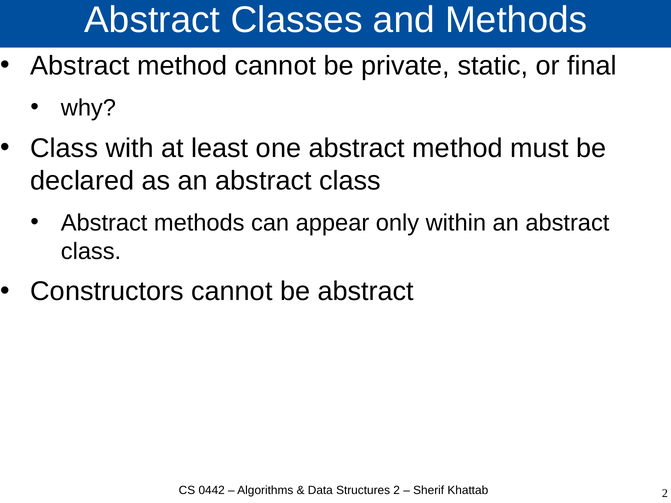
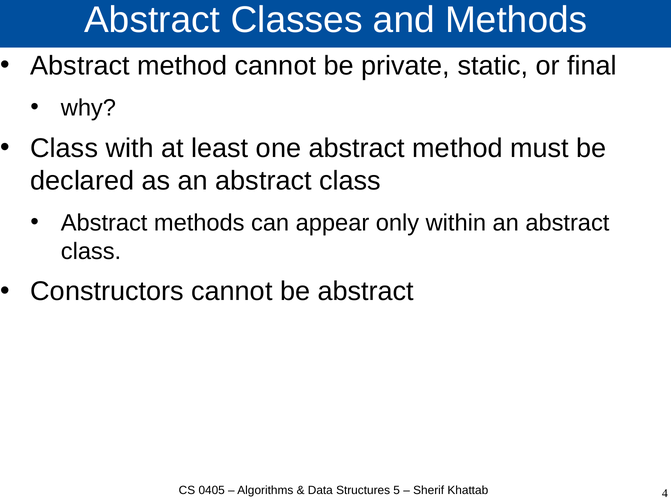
0442: 0442 -> 0405
Structures 2: 2 -> 5
Khattab 2: 2 -> 4
